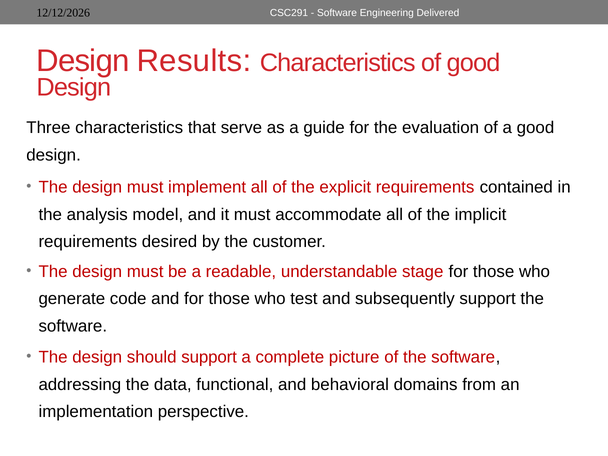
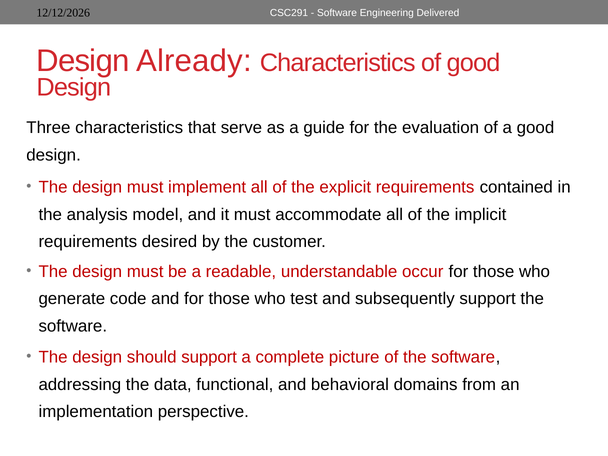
Results: Results -> Already
stage: stage -> occur
